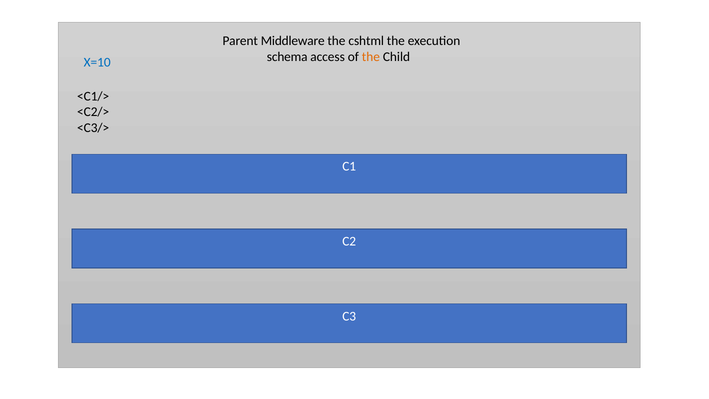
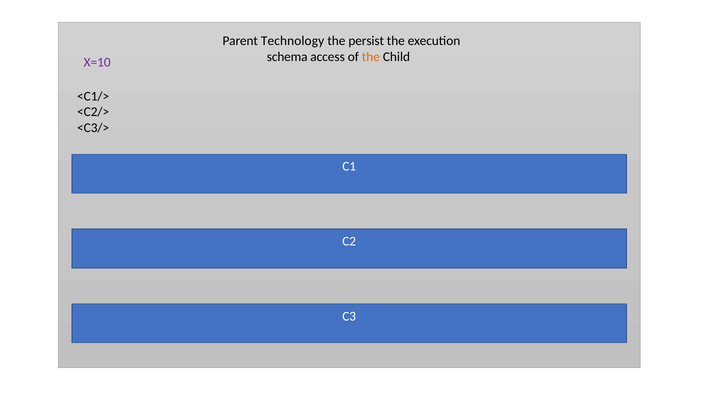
Middleware: Middleware -> Technology
cshtml: cshtml -> persist
X=10 colour: blue -> purple
